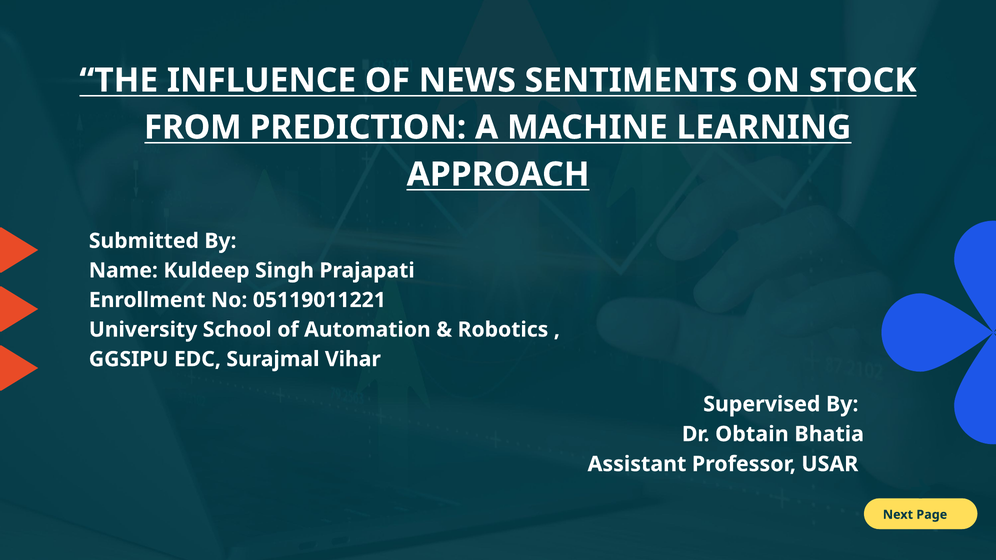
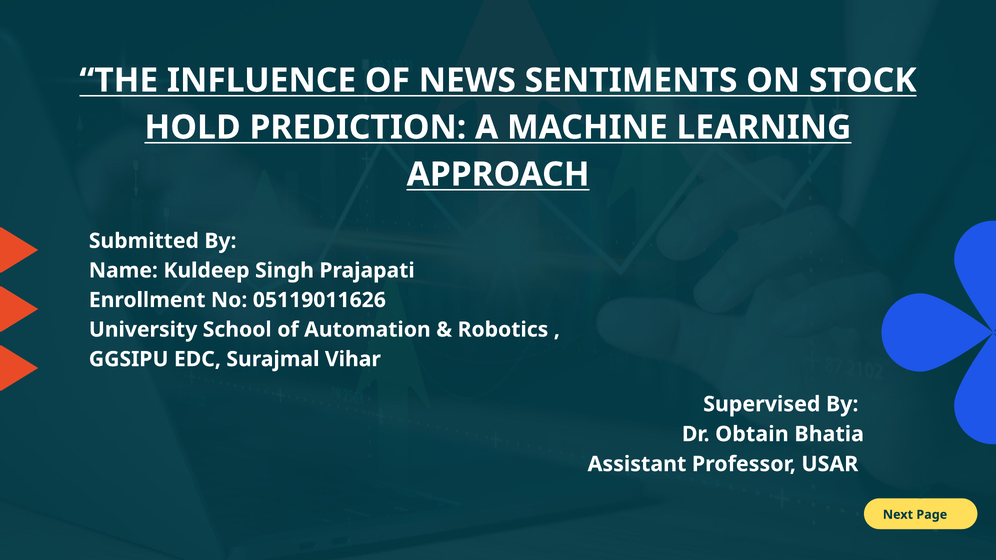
FROM: FROM -> HOLD
05119011221: 05119011221 -> 05119011626
